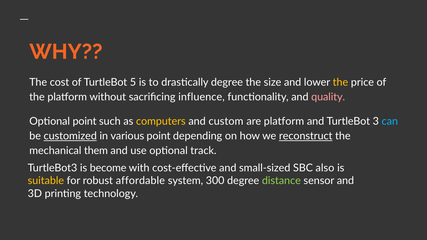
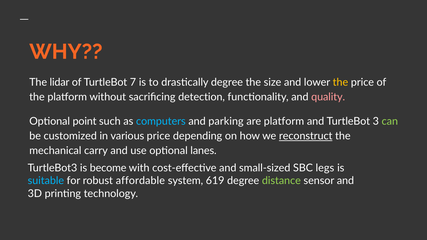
cost: cost -> lidar
5: 5 -> 7
influence: influence -> detection
computers colour: yellow -> light blue
custom: custom -> parking
can colour: light blue -> light green
customized underline: present -> none
various point: point -> price
them: them -> carry
track: track -> lanes
also: also -> legs
suitable colour: yellow -> light blue
300: 300 -> 619
